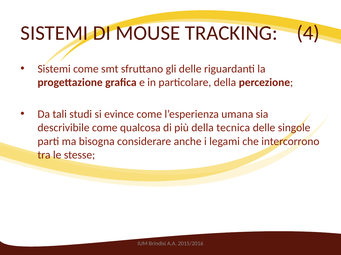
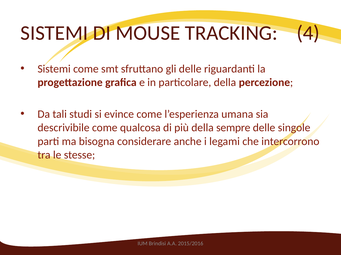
tecnica: tecnica -> sempre
